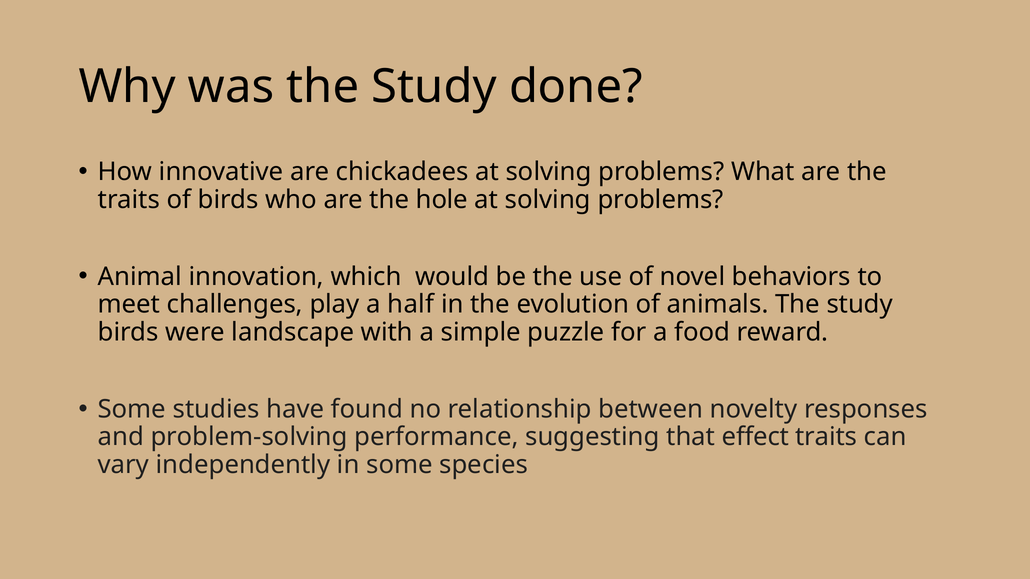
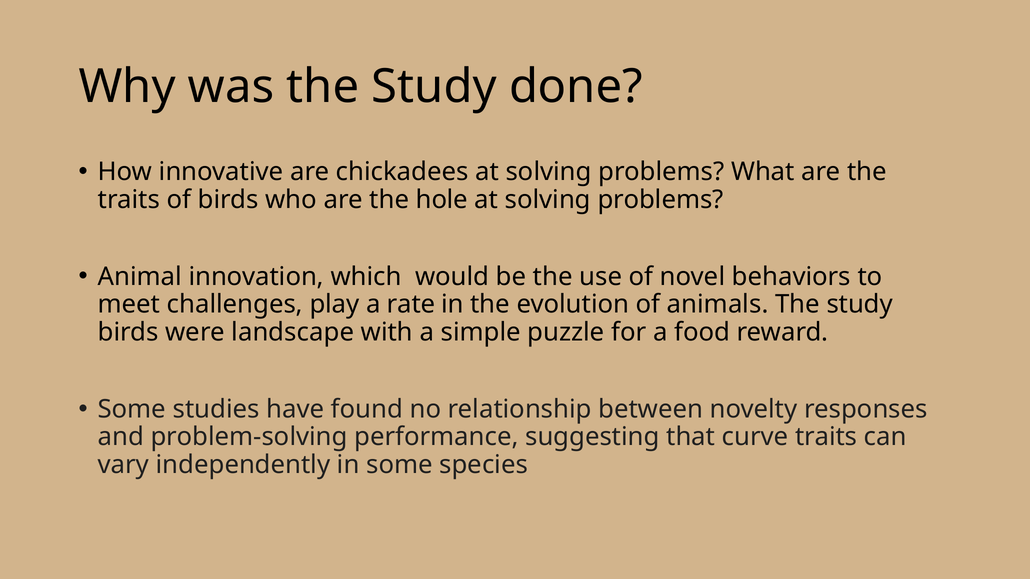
half: half -> rate
effect: effect -> curve
